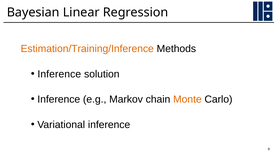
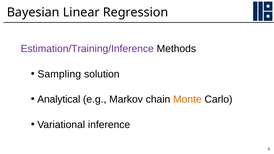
Estimation/Training/Inference colour: orange -> purple
Inference at (59, 74): Inference -> Sampling
Inference at (59, 99): Inference -> Analytical
